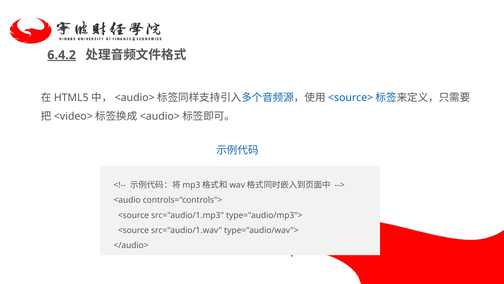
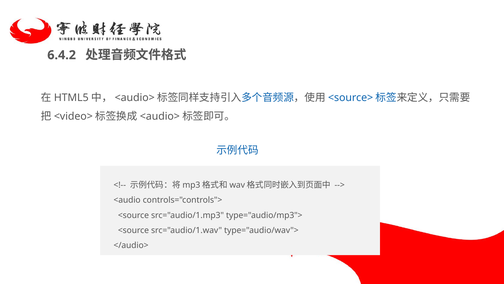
6.4.2 underline: present -> none
